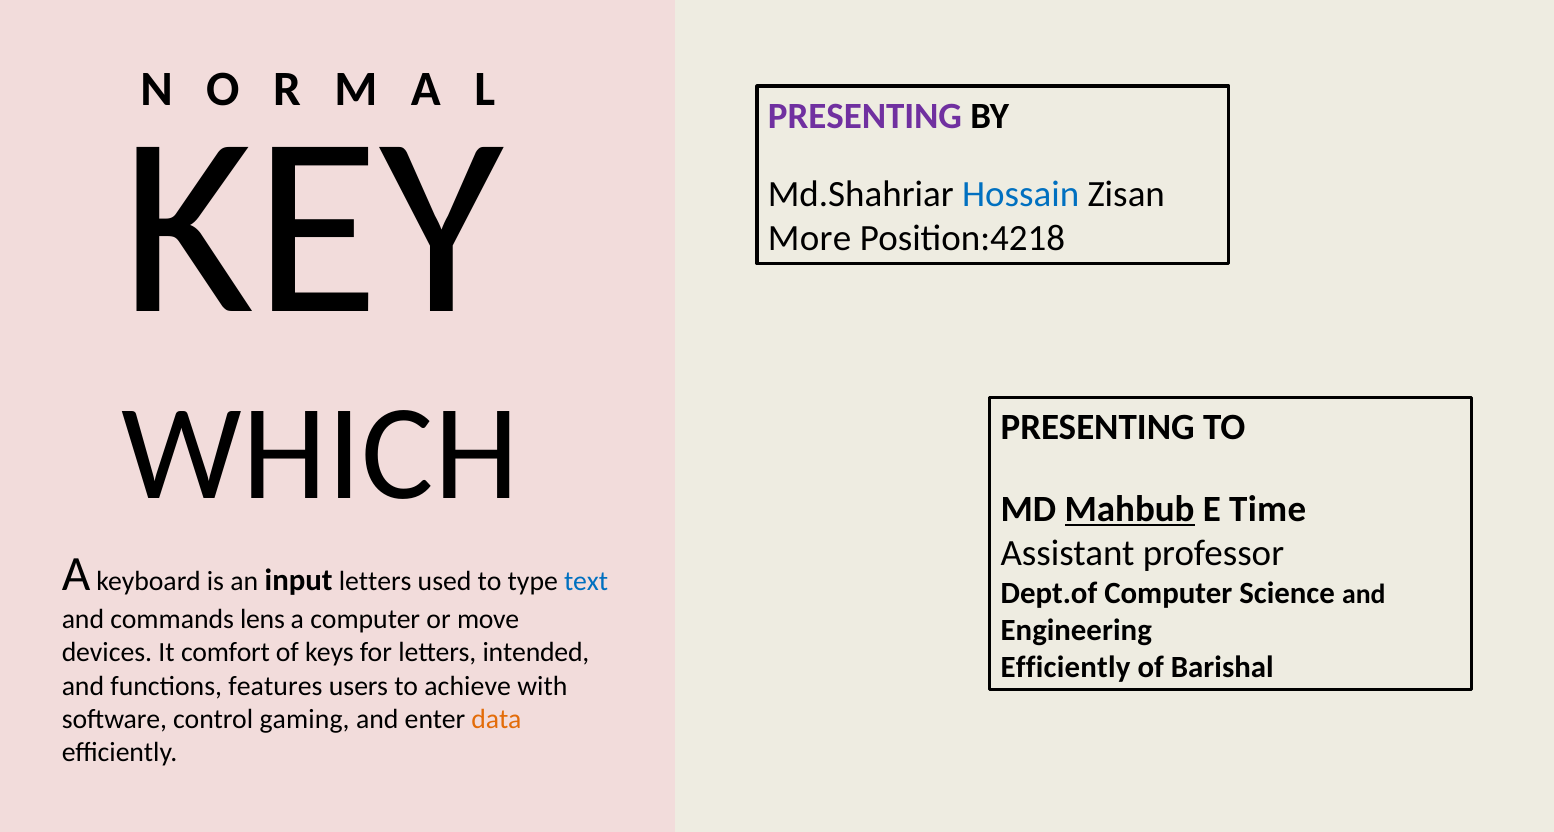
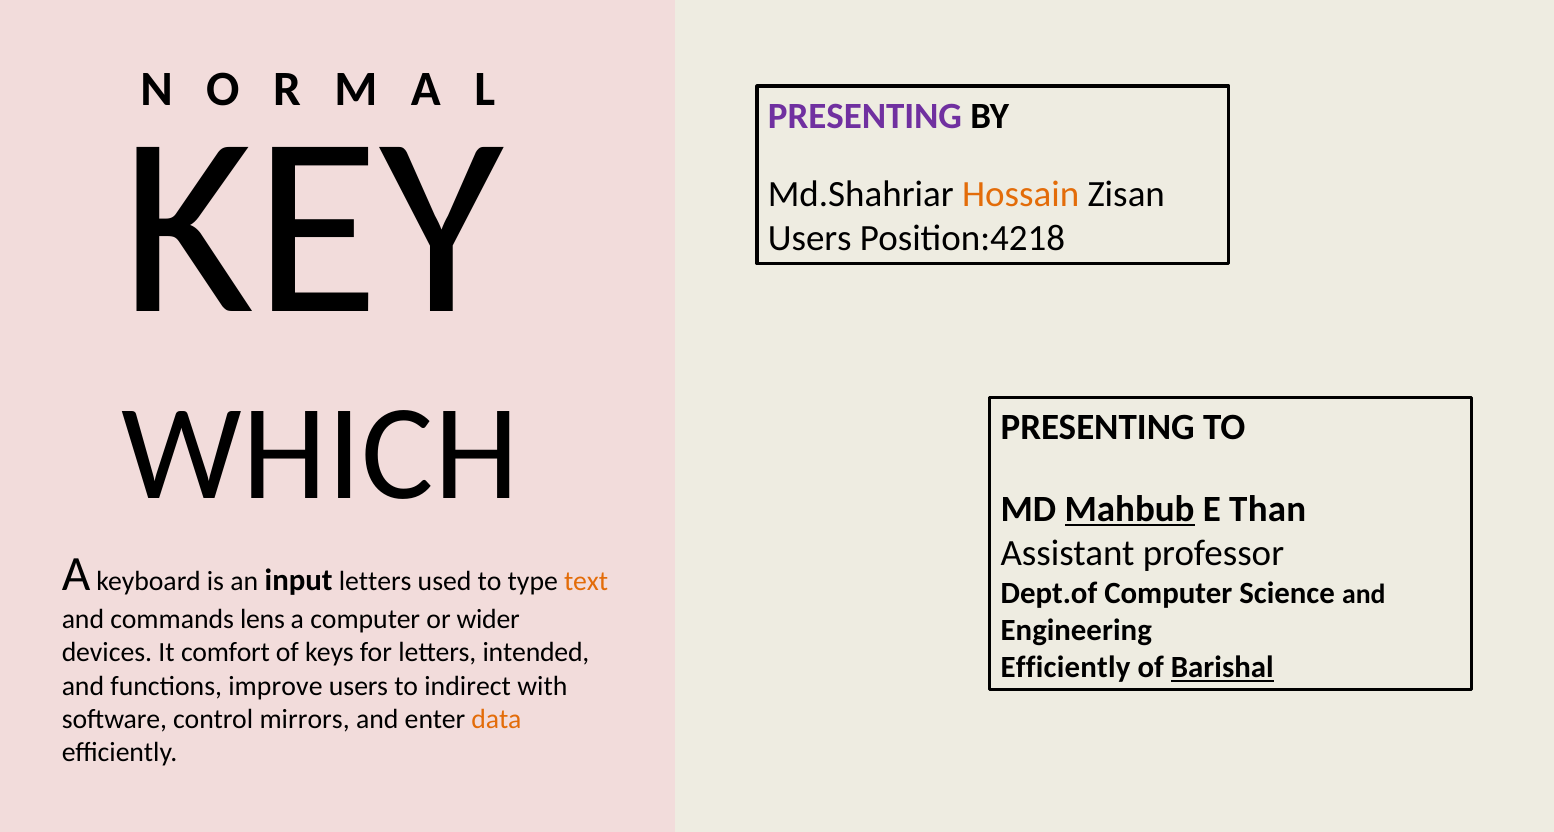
Hossain colour: blue -> orange
More at (810, 239): More -> Users
Time: Time -> Than
text colour: blue -> orange
move: move -> wider
Barishal underline: none -> present
features: features -> improve
achieve: achieve -> indirect
gaming: gaming -> mirrors
